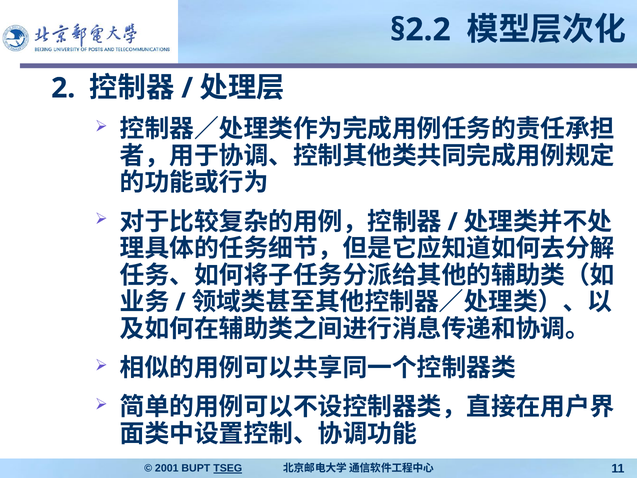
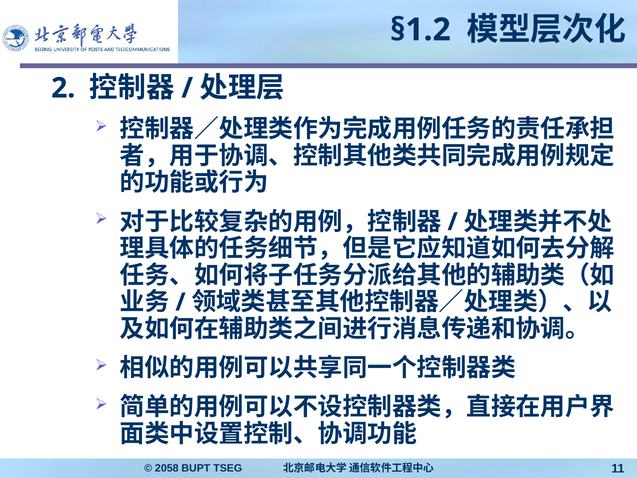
§2.2: §2.2 -> §1.2
2001: 2001 -> 2058
TSEG underline: present -> none
